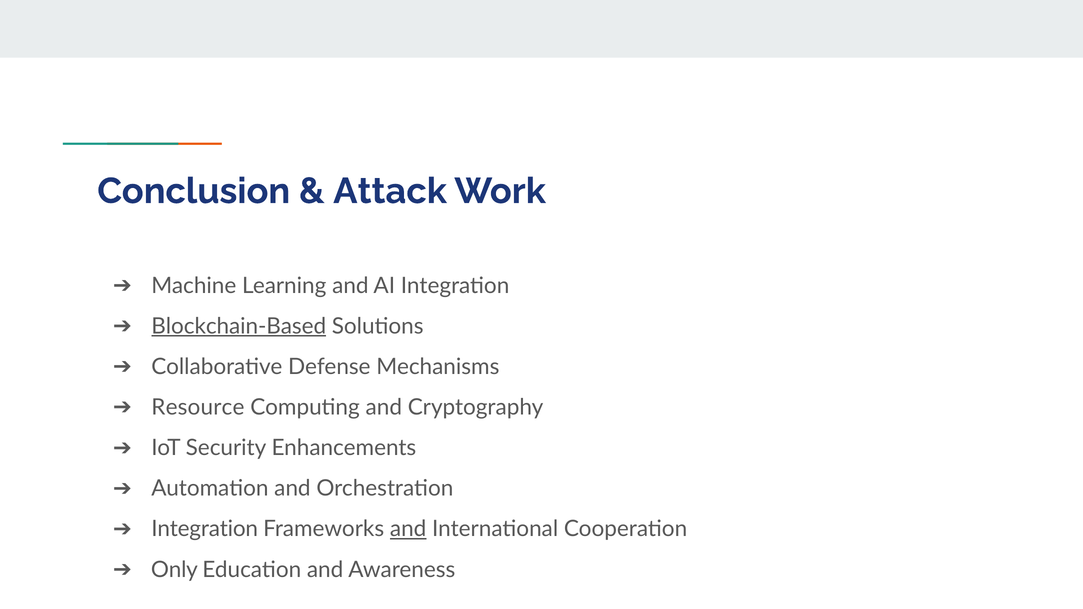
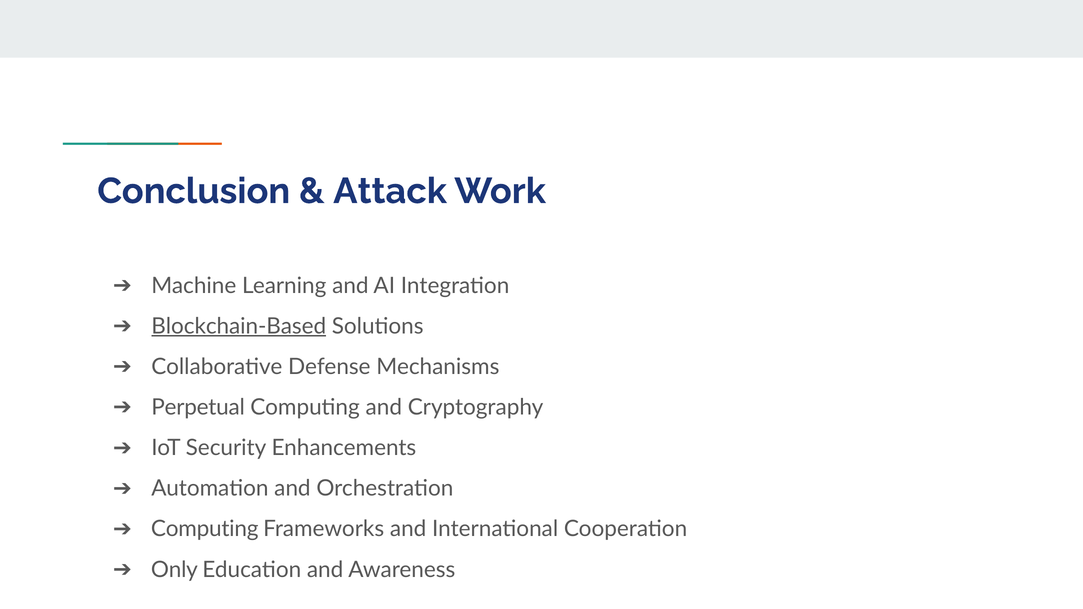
Resource: Resource -> Perpetual
Integration at (205, 529): Integration -> Computing
and at (408, 529) underline: present -> none
